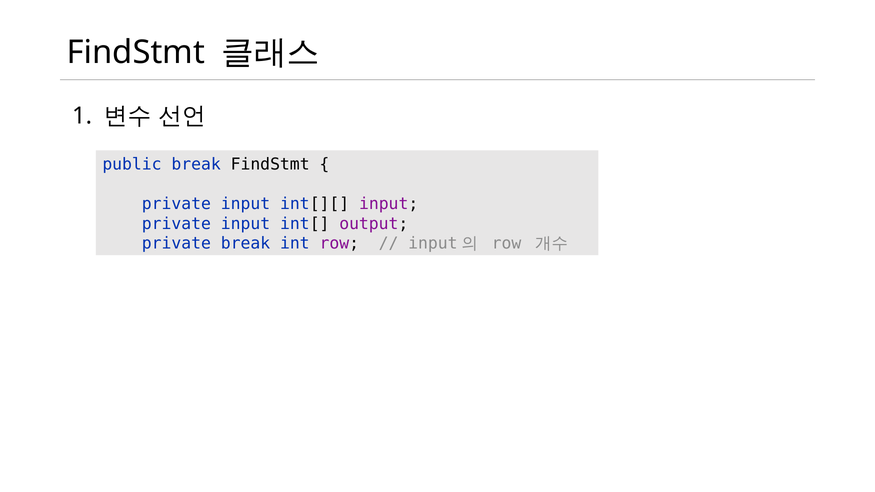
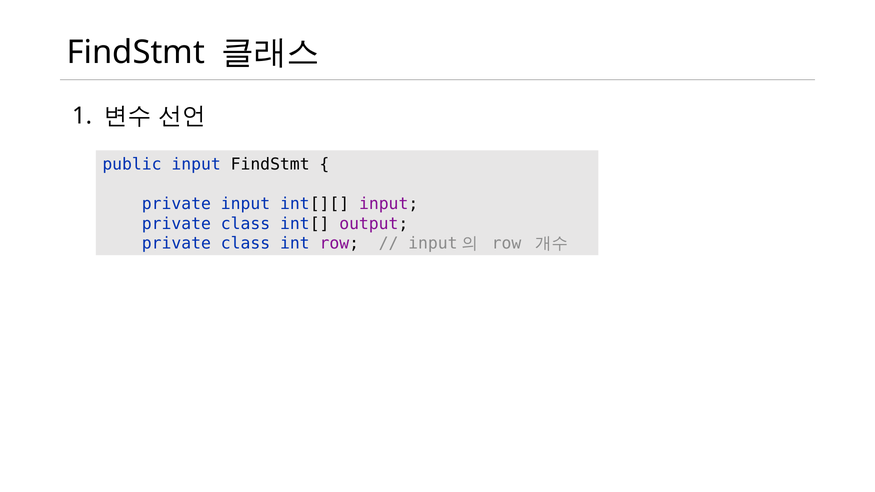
public break: break -> input
input at (245, 224): input -> class
break at (245, 243): break -> class
